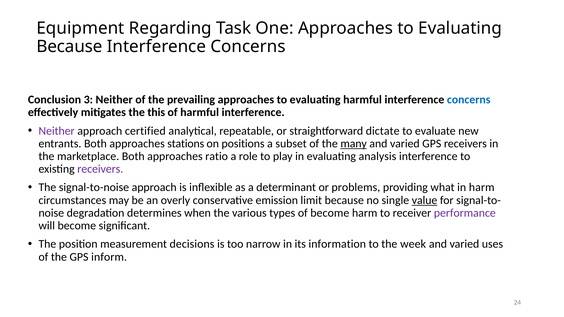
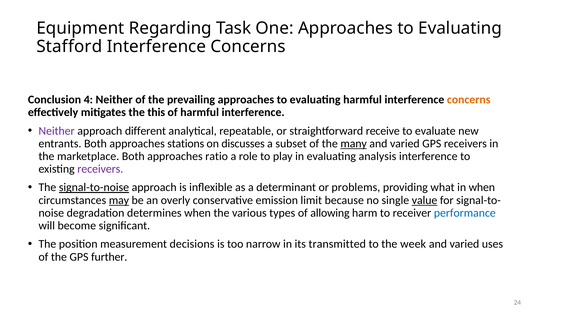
Because at (69, 46): Because -> Stafford
3: 3 -> 4
concerns at (469, 100) colour: blue -> orange
certified: certified -> different
dictate: dictate -> receive
positions: positions -> discusses
signal-to-noise underline: none -> present
in harm: harm -> when
may underline: none -> present
of become: become -> allowing
performance colour: purple -> blue
information: information -> transmitted
inform: inform -> further
